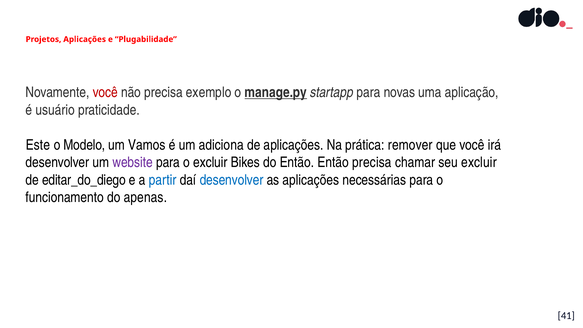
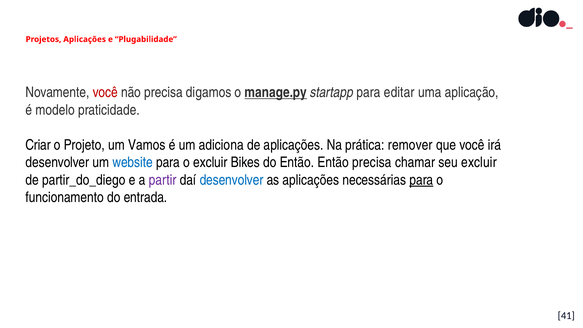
exemplo: exemplo -> digamos
novas: novas -> editar
usuário: usuário -> modelo
Este: Este -> Criar
Modelo: Modelo -> Projeto
website colour: purple -> blue
editar_do_diego: editar_do_diego -> partir_do_diego
partir colour: blue -> purple
para at (421, 180) underline: none -> present
apenas: apenas -> entrada
